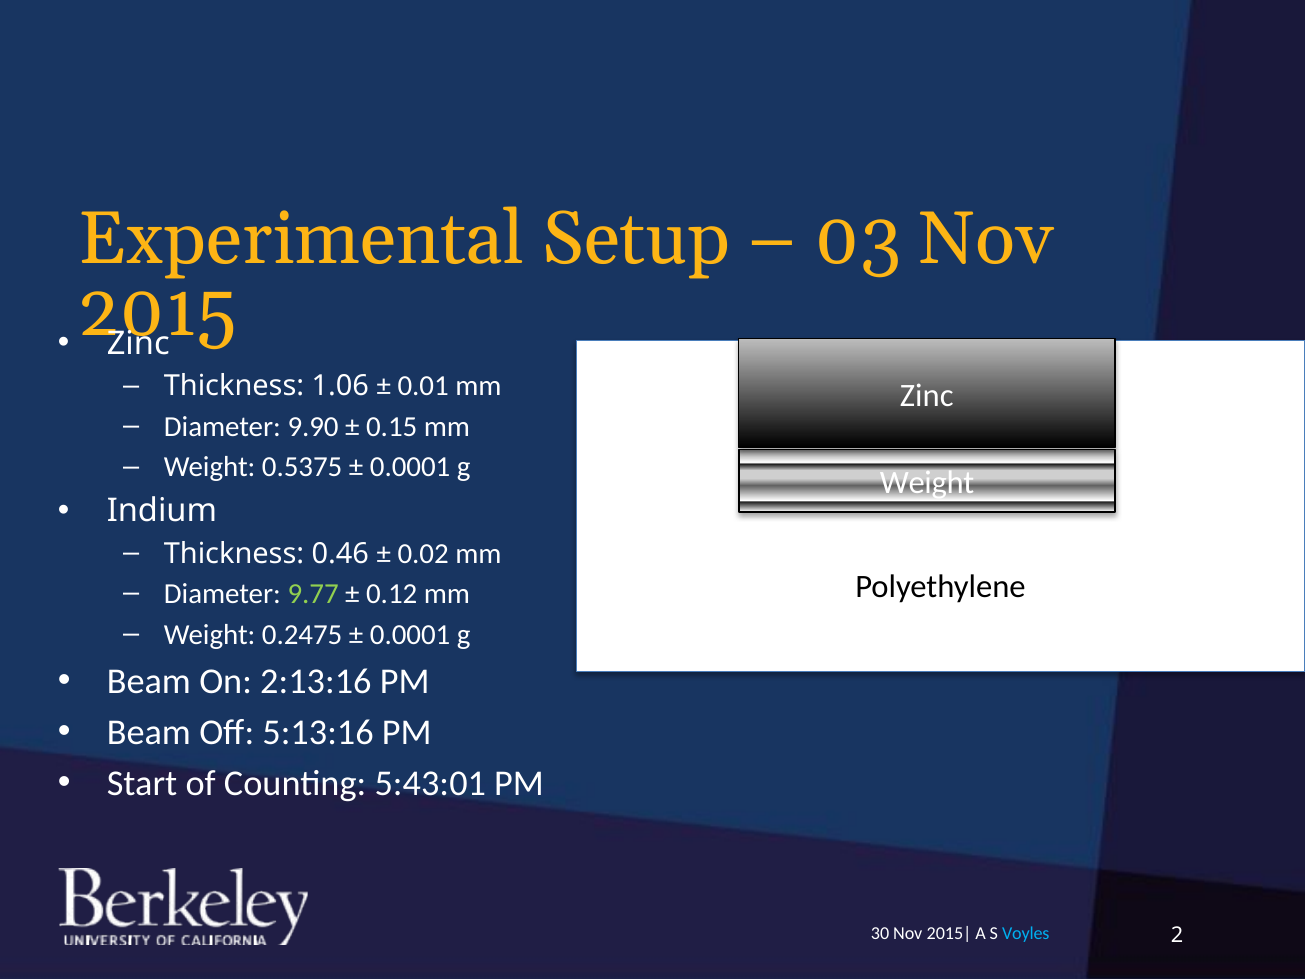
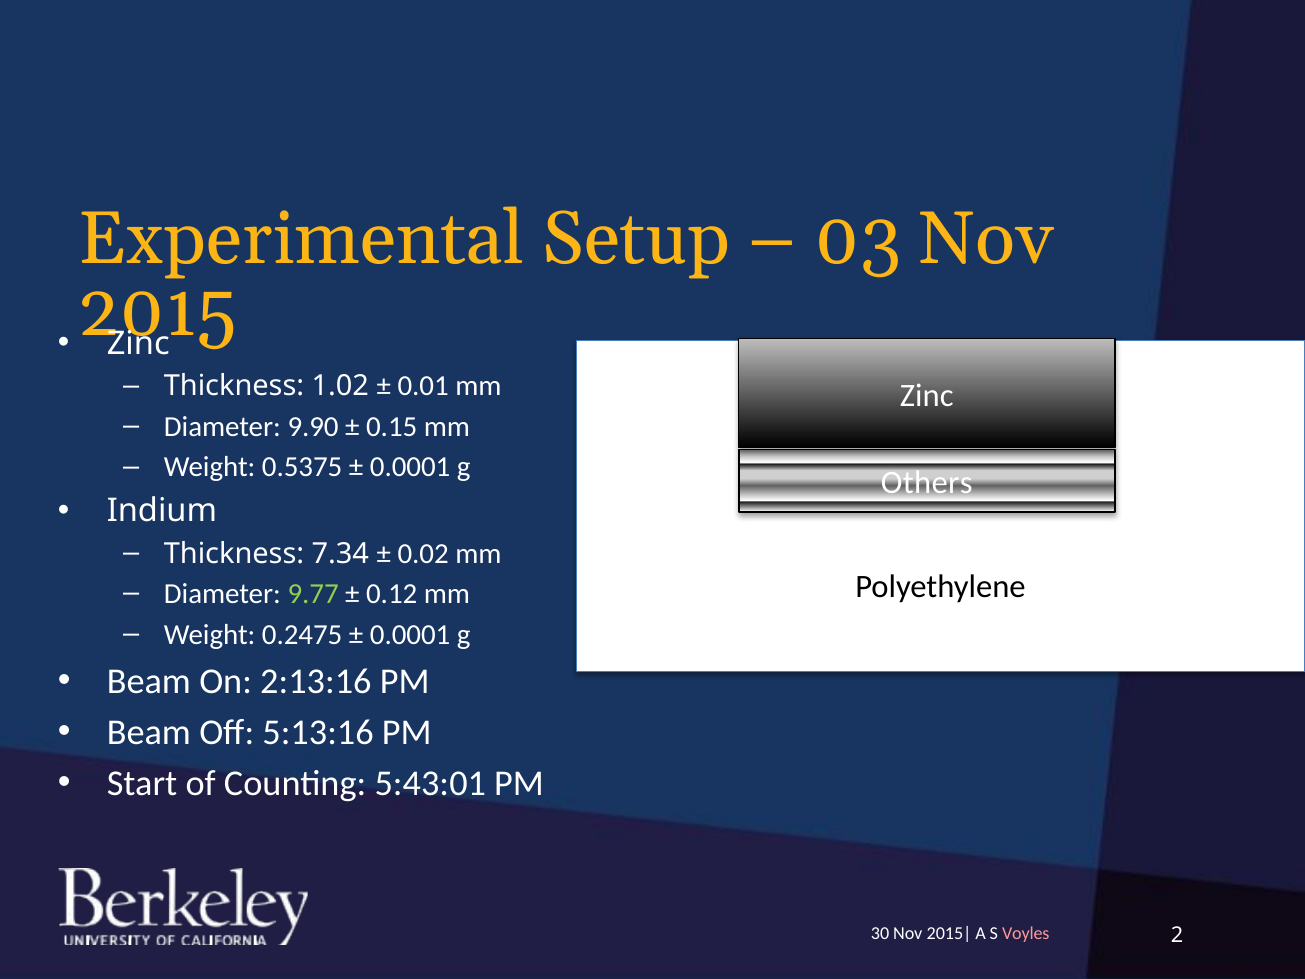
1.06: 1.06 -> 1.02
Weight at (927, 483): Weight -> Others
0.46: 0.46 -> 7.34
Voyles colour: light blue -> pink
